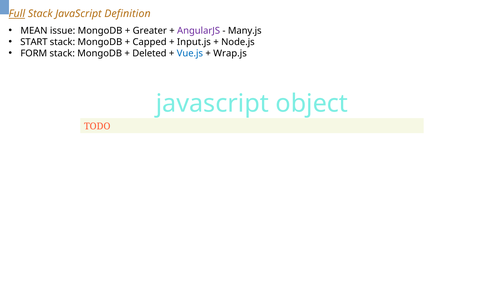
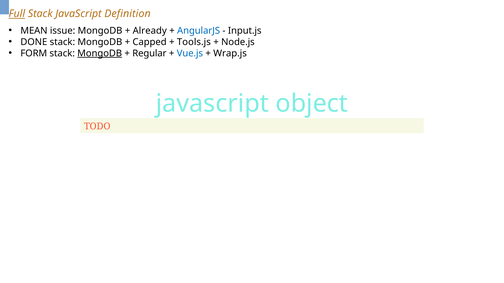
Greater: Greater -> Already
AngularJS colour: purple -> blue
Many.js: Many.js -> Input.js
START: START -> DONE
Input.js: Input.js -> Tools.js
MongoDB at (100, 53) underline: none -> present
Deleted: Deleted -> Regular
